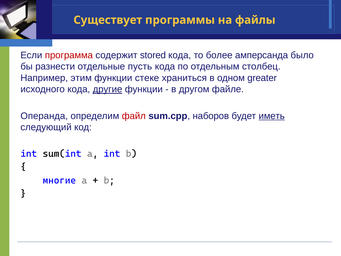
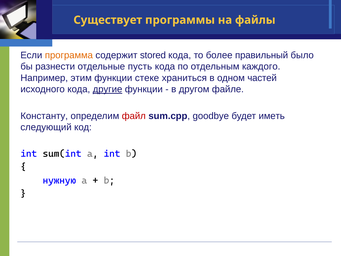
программа colour: red -> orange
амперсанда: амперсанда -> правильный
столбец: столбец -> каждого
greater: greater -> частей
Операнда: Операнда -> Константу
наборов: наборов -> goodbye
иметь underline: present -> none
многие: многие -> нужную
